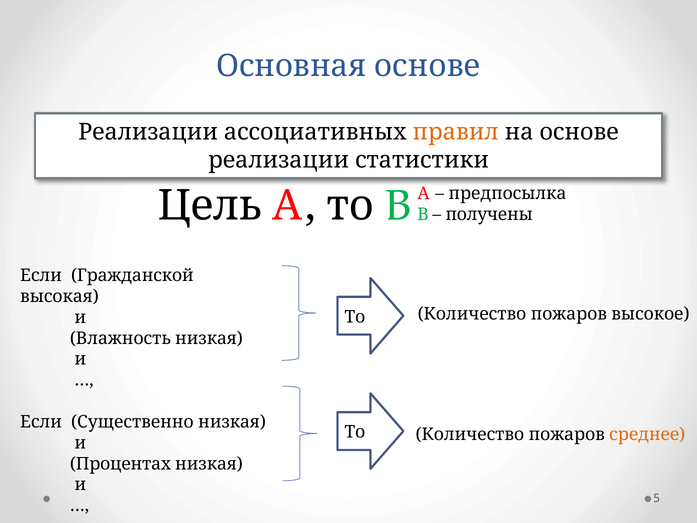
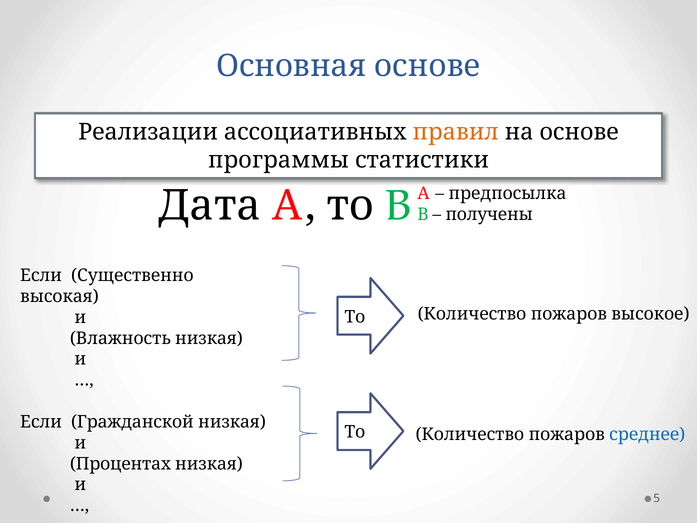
реализации at (279, 160): реализации -> программы
Цель: Цель -> Дата
Гражданской: Гражданской -> Существенно
Существенно: Существенно -> Гражданской
среднее colour: orange -> blue
